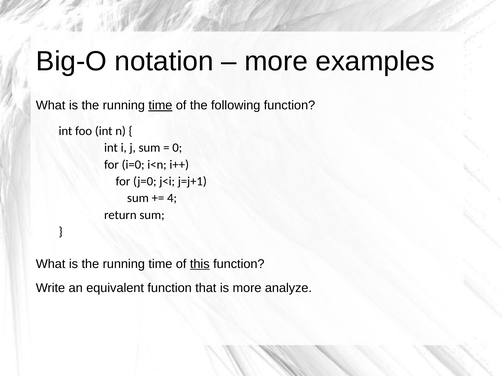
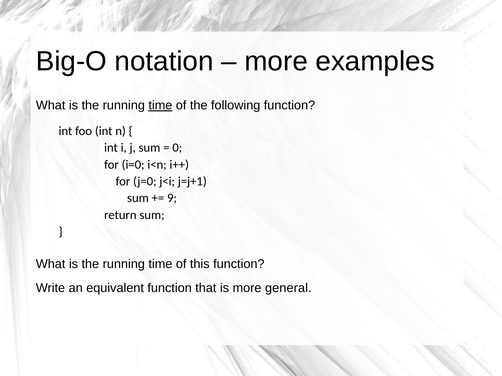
4: 4 -> 9
this underline: present -> none
analyze: analyze -> general
